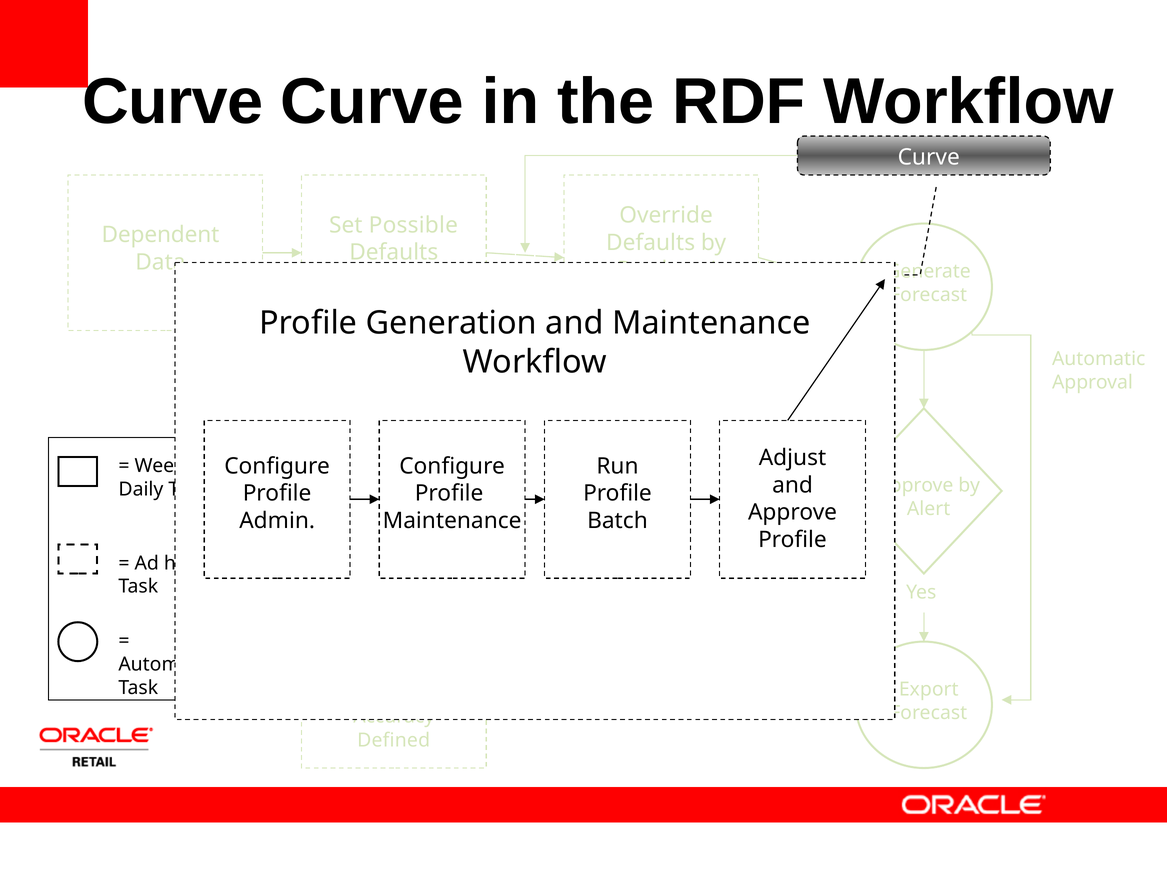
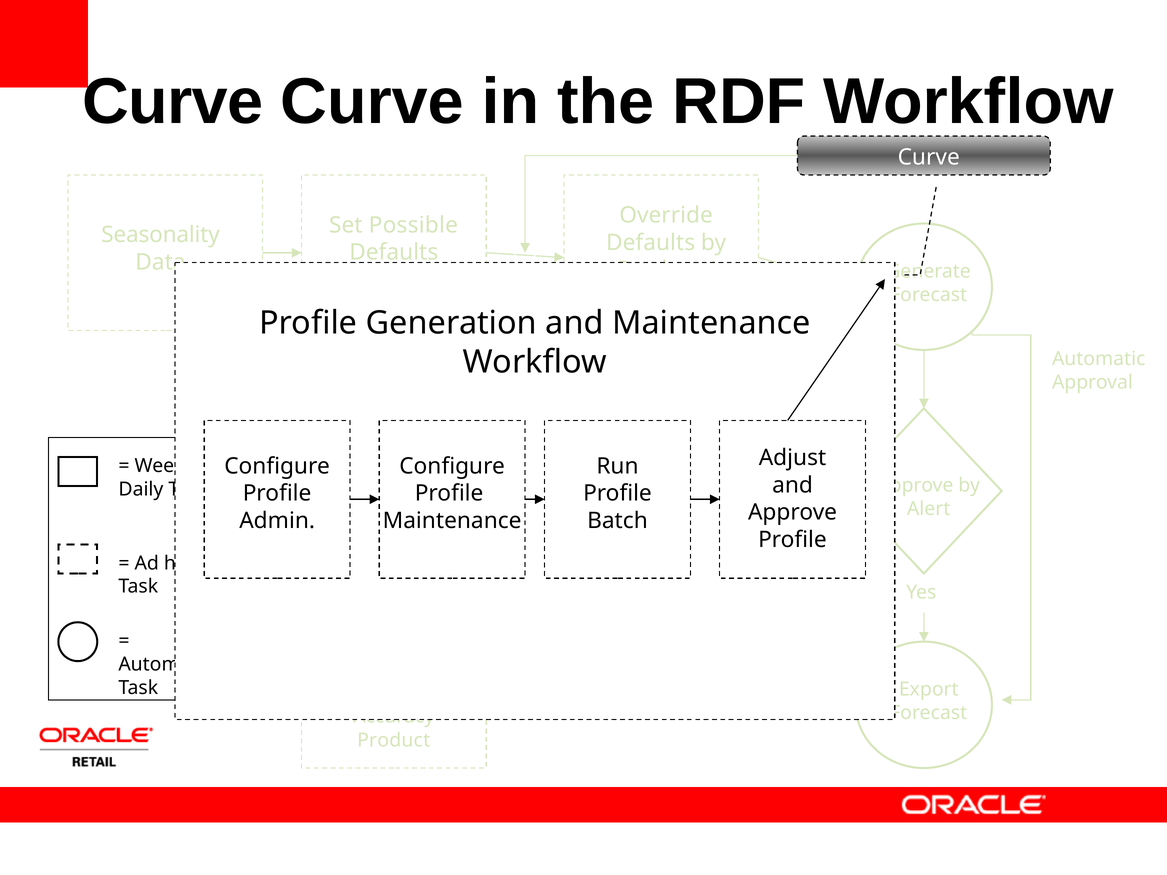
Dependent: Dependent -> Seasonality
Defined at (394, 740): Defined -> Product
